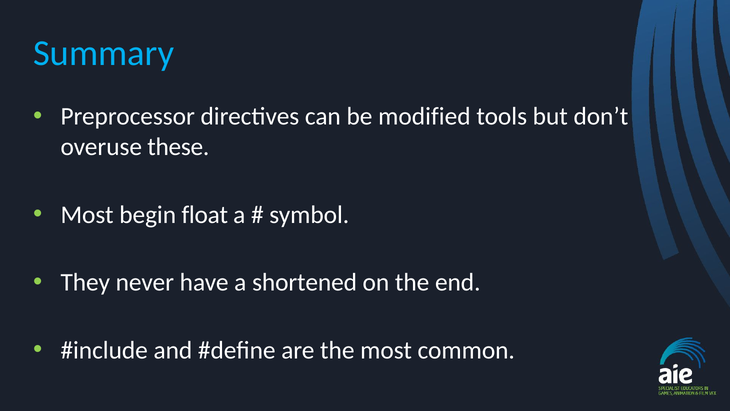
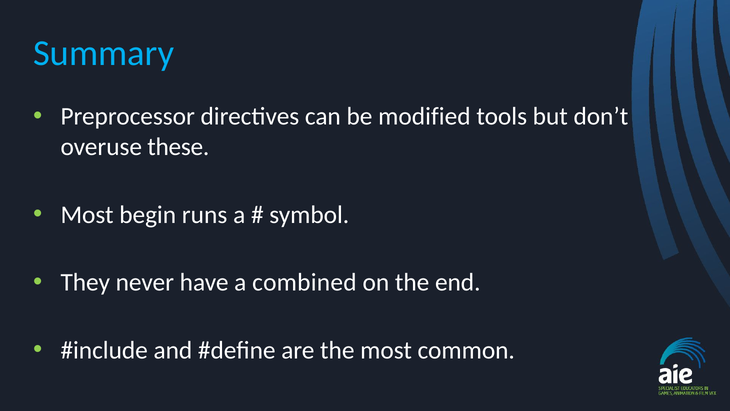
float: float -> runs
shortened: shortened -> combined
